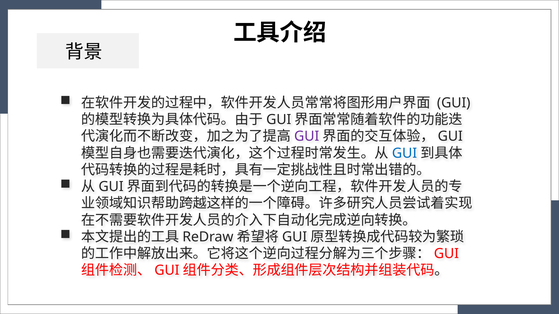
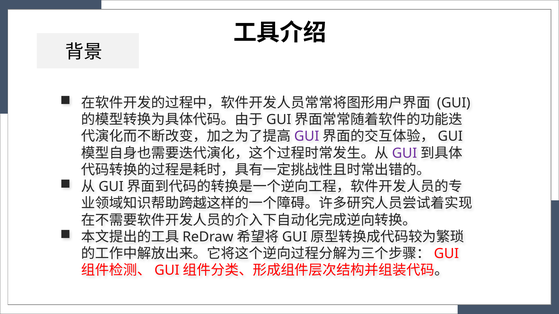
GUI at (405, 153) colour: blue -> purple
